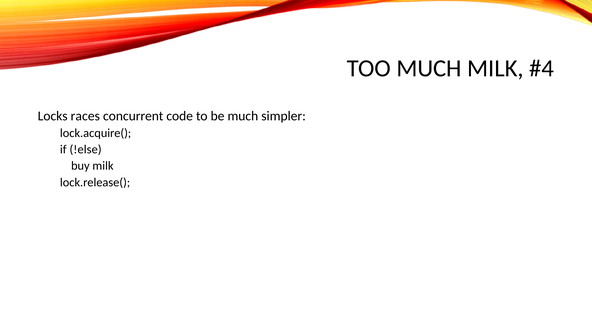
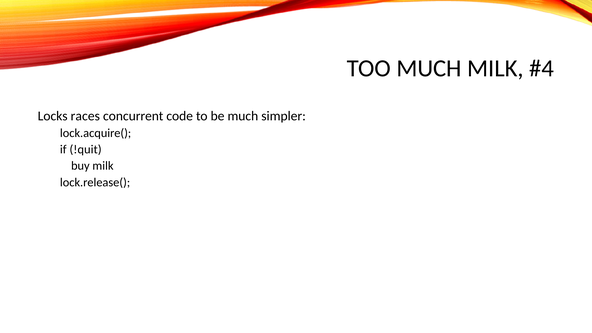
!else: !else -> !quit
